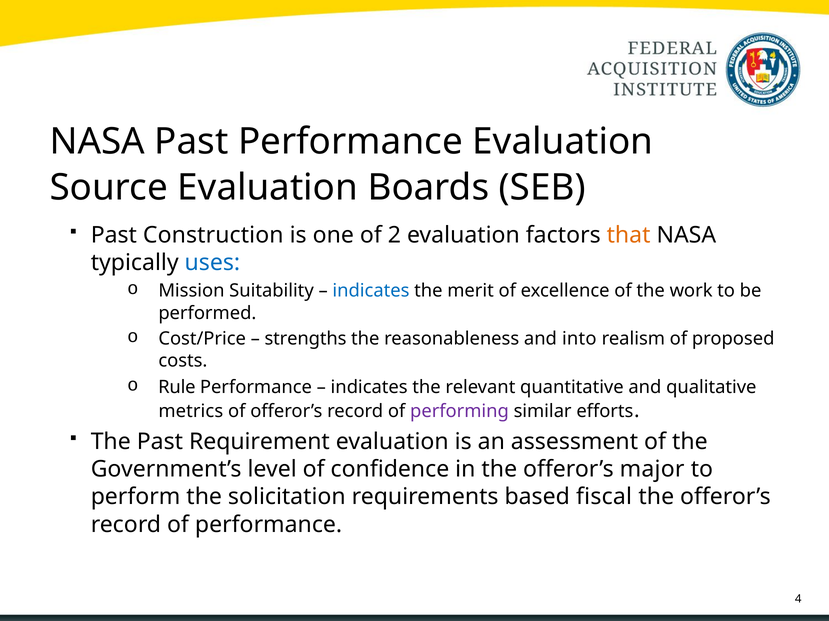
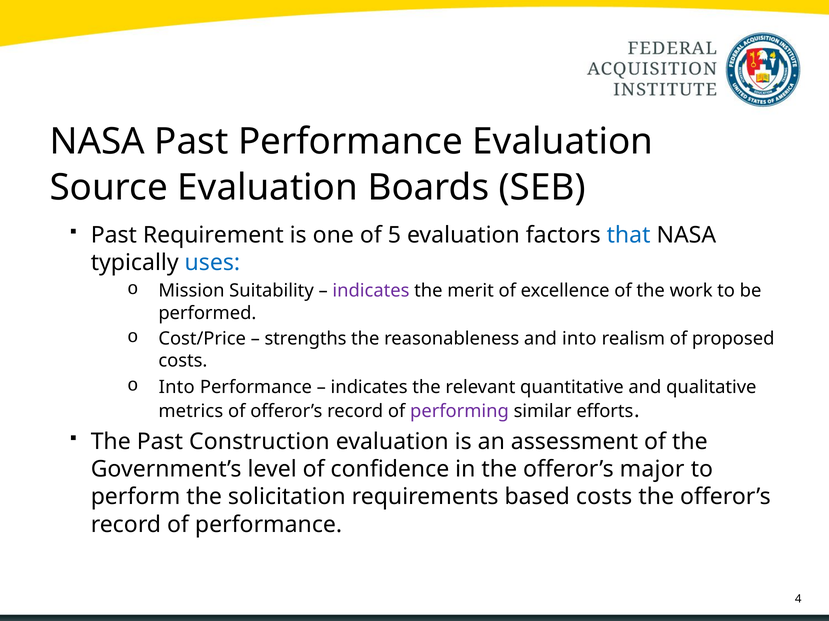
Construction: Construction -> Requirement
2: 2 -> 5
that colour: orange -> blue
indicates at (371, 291) colour: blue -> purple
Rule at (177, 387): Rule -> Into
Requirement: Requirement -> Construction
based fiscal: fiscal -> costs
